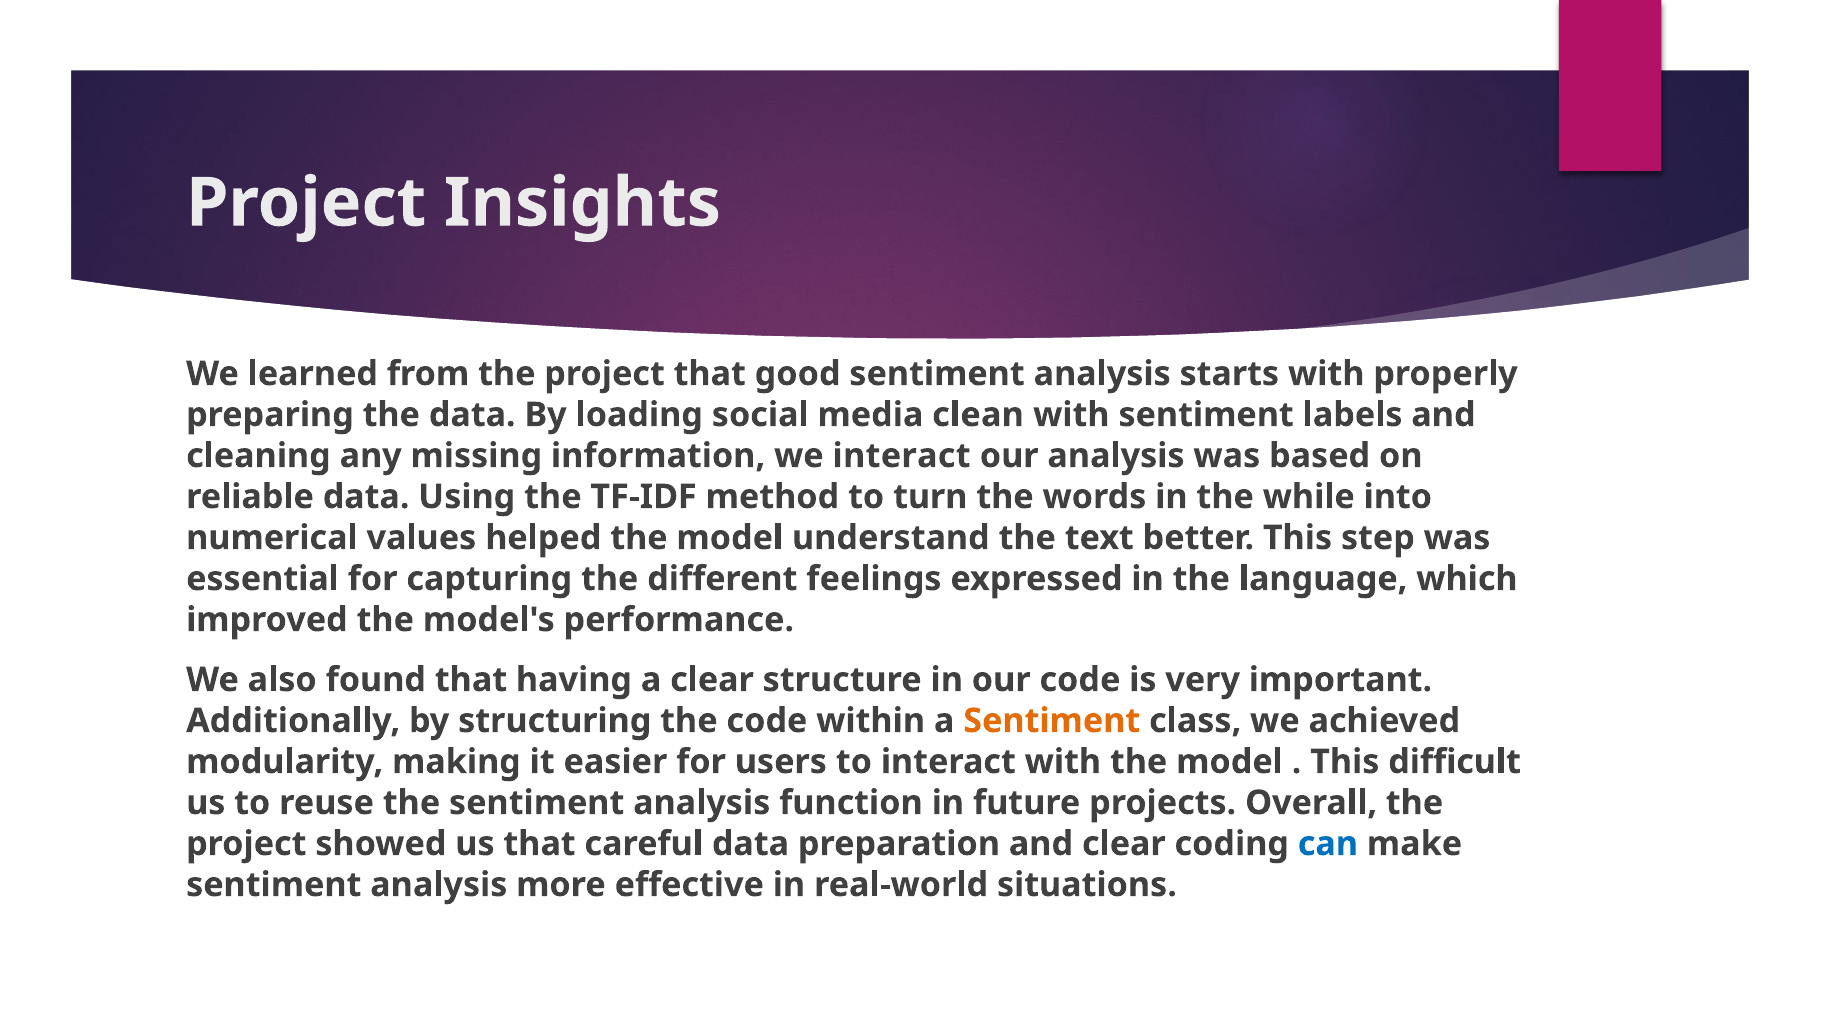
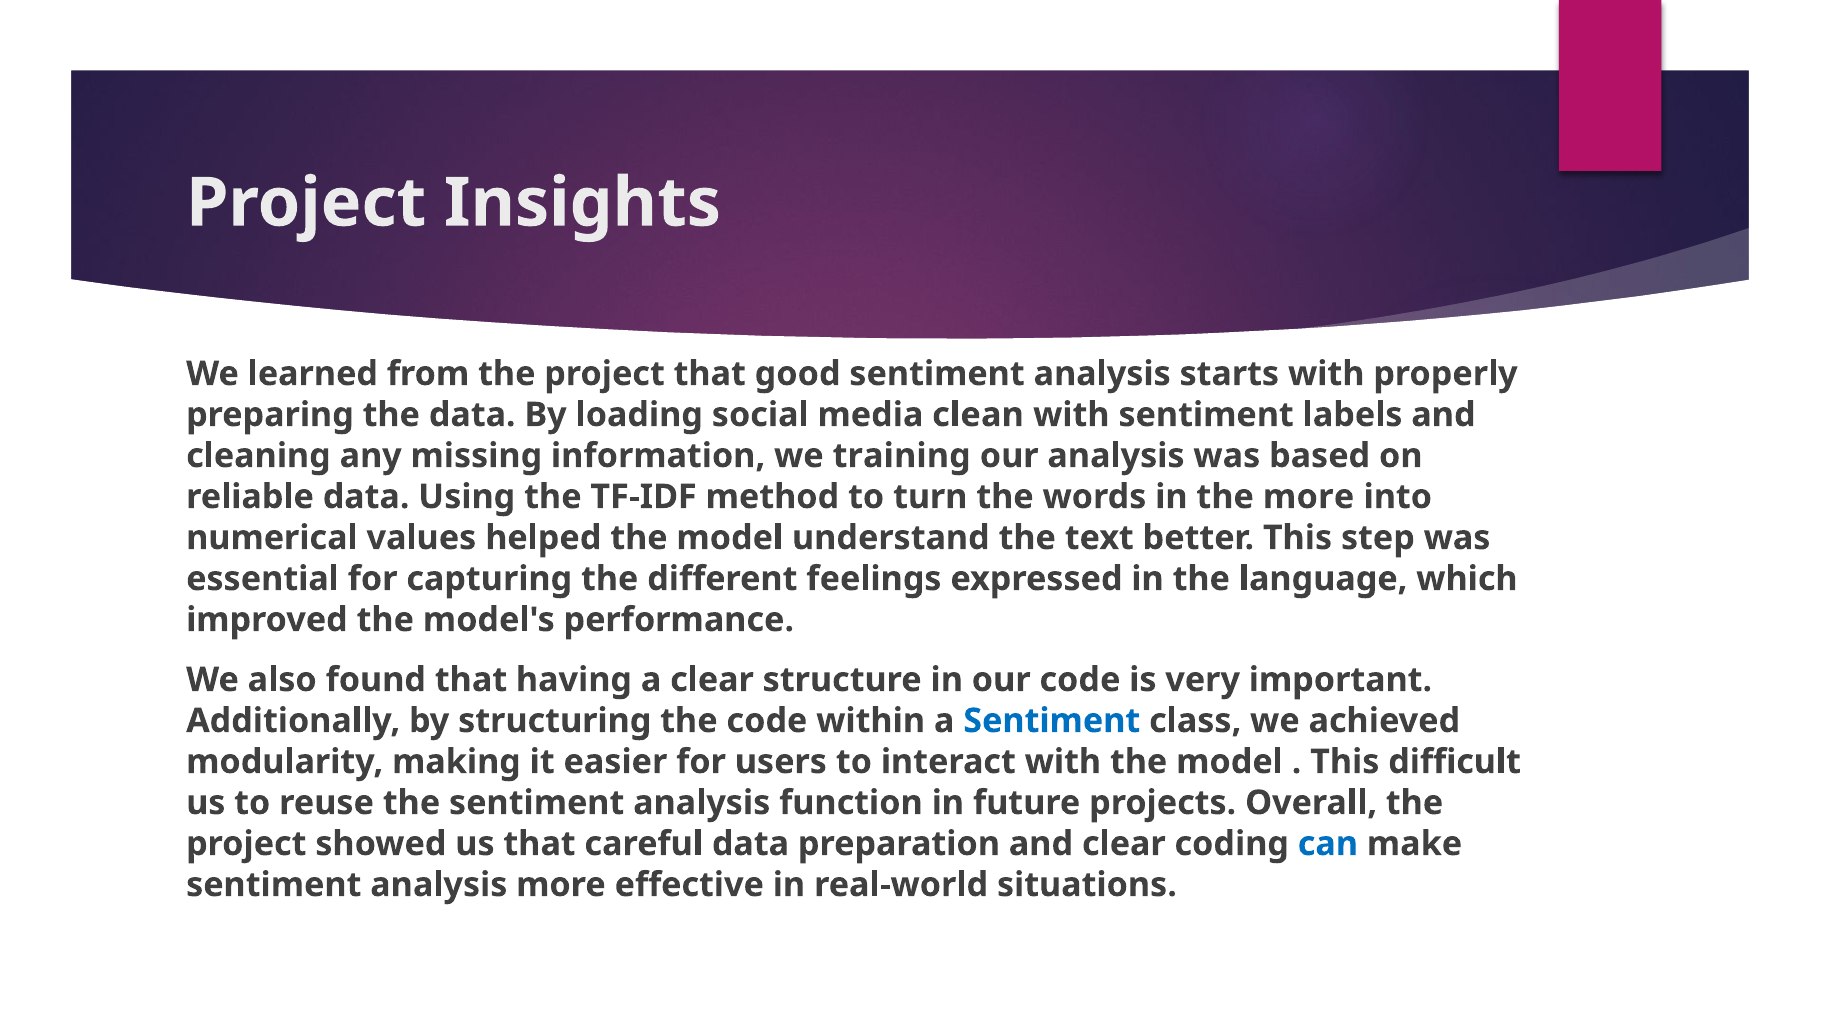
we interact: interact -> training
the while: while -> more
Sentiment at (1052, 720) colour: orange -> blue
